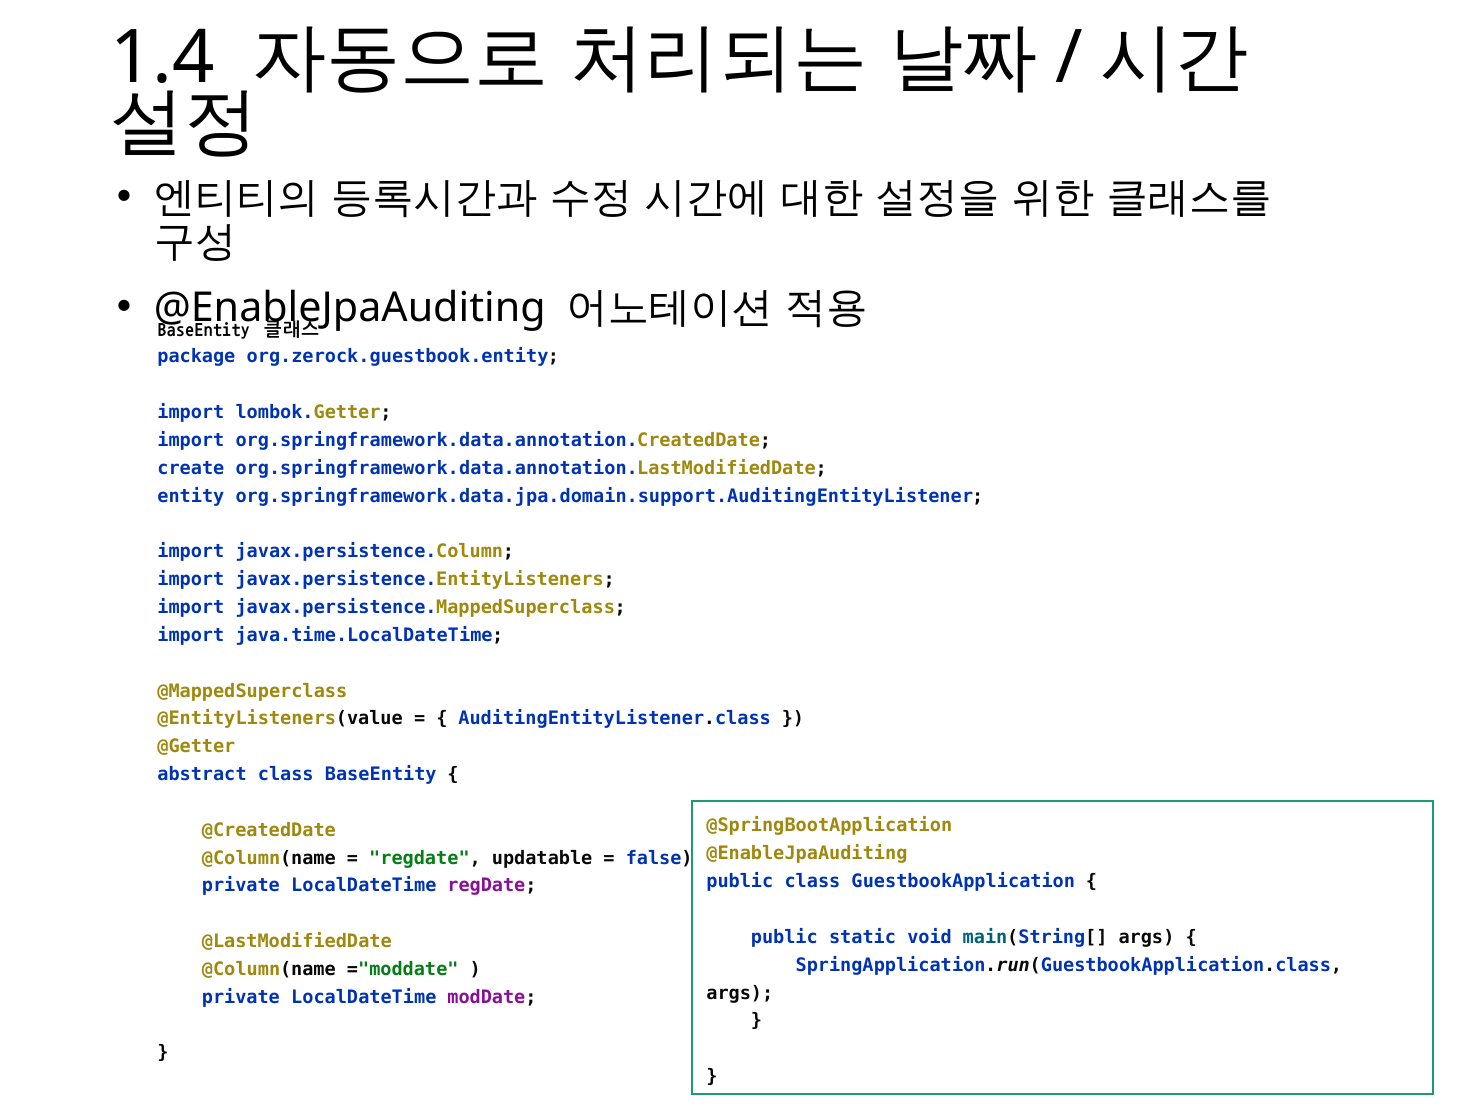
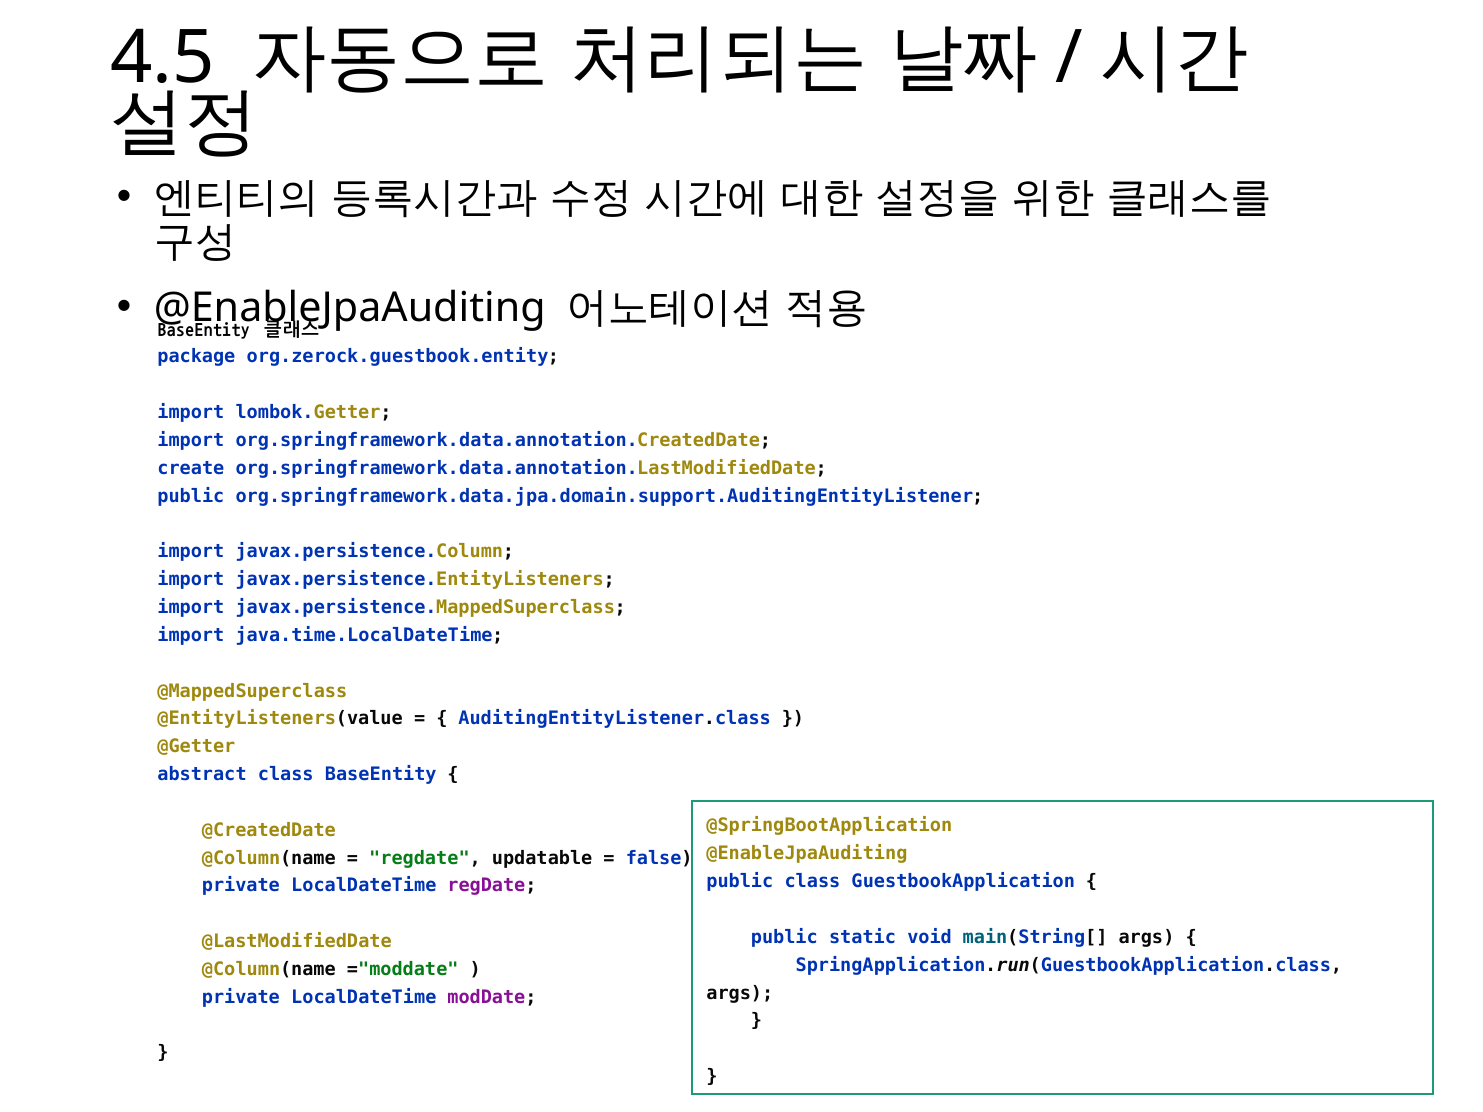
1.4: 1.4 -> 4.5
entity at (191, 496): entity -> public
